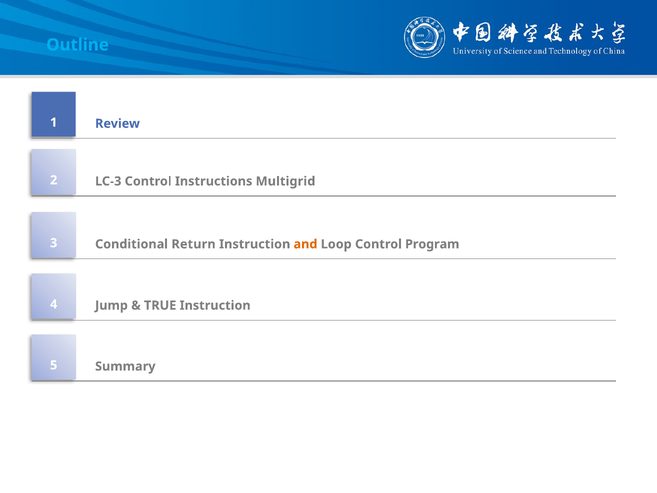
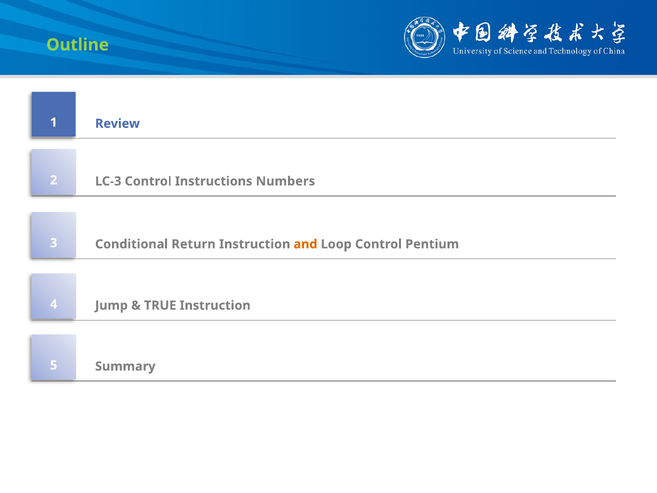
Outline colour: light blue -> light green
Multigrid: Multigrid -> Numbers
Program: Program -> Pentium
